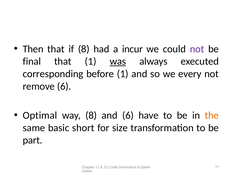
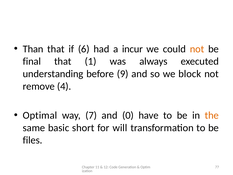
Then: Then -> Than
if 8: 8 -> 6
not at (197, 49) colour: purple -> orange
was underline: present -> none
corresponding: corresponding -> understanding
before 1: 1 -> 9
every: every -> block
remove 6: 6 -> 4
way 8: 8 -> 7
and 6: 6 -> 0
size: size -> will
part: part -> files
